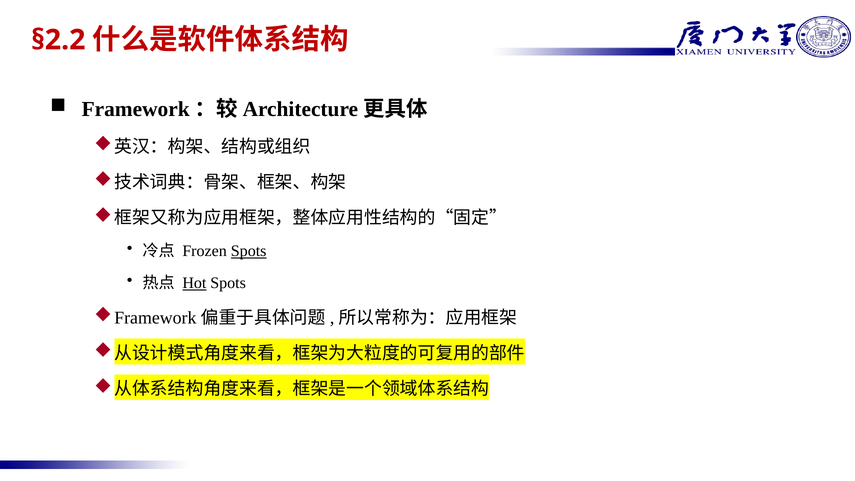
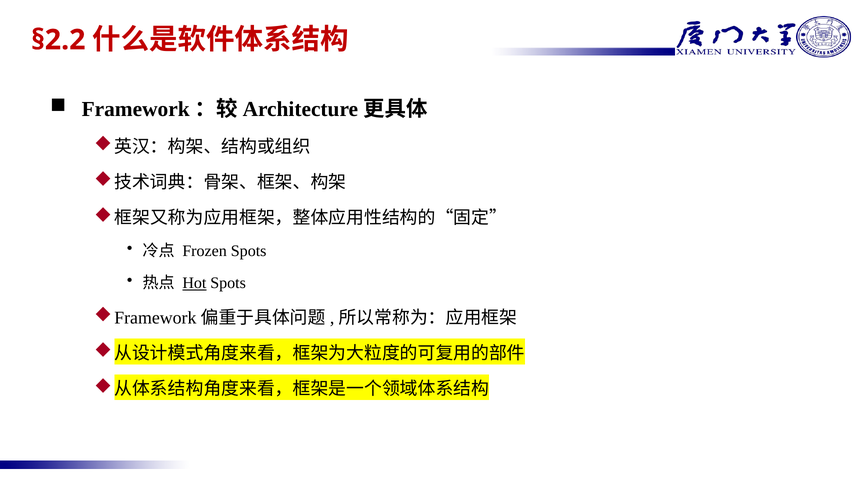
Spots at (249, 251) underline: present -> none
